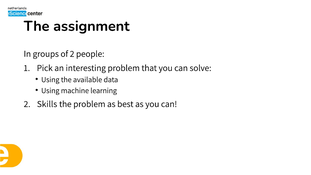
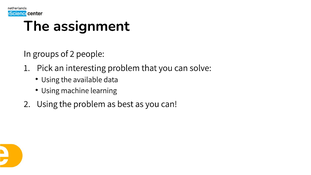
2 Skills: Skills -> Using
